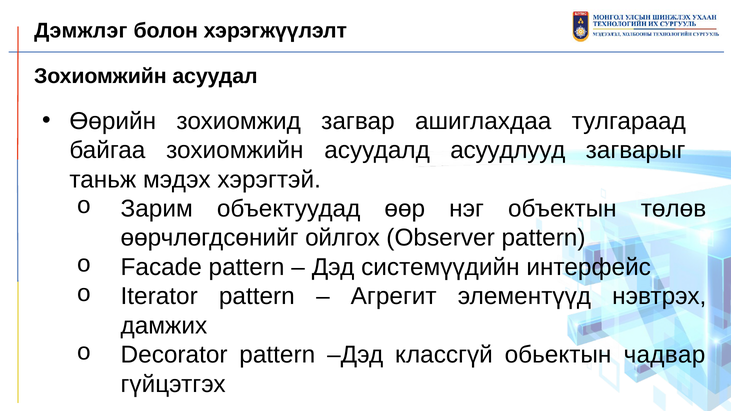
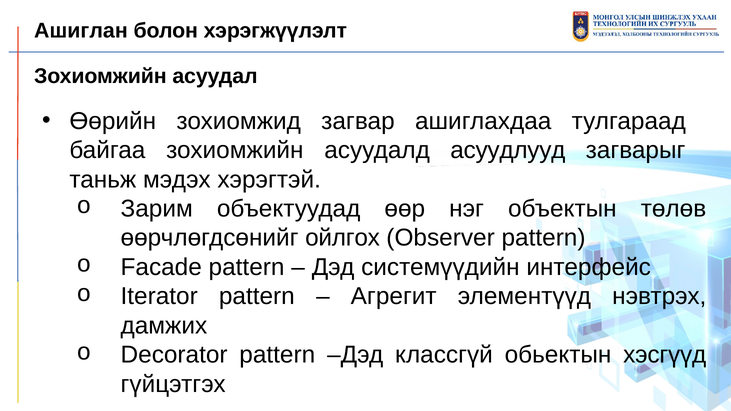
Дэмжлэг: Дэмжлэг -> Ашиглан
чадвар: чадвар -> хэсгүүд
